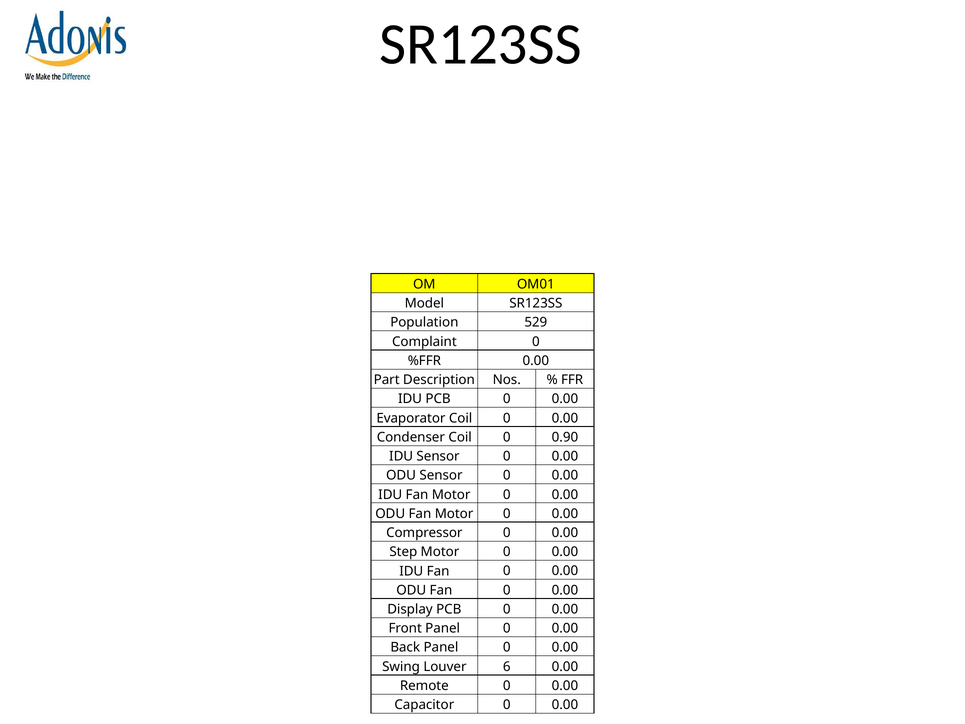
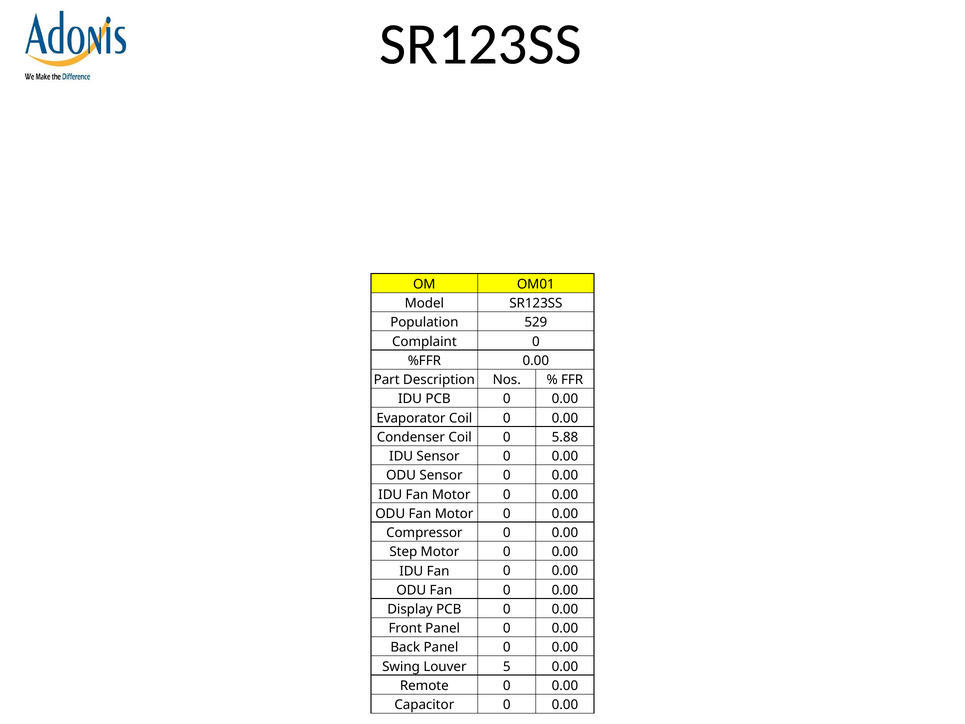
0.90: 0.90 -> 5.88
6: 6 -> 5
